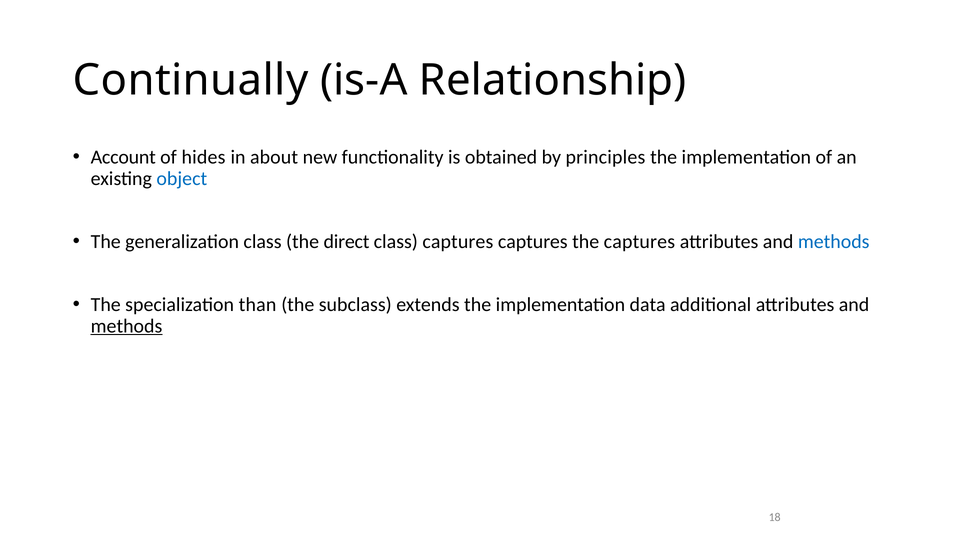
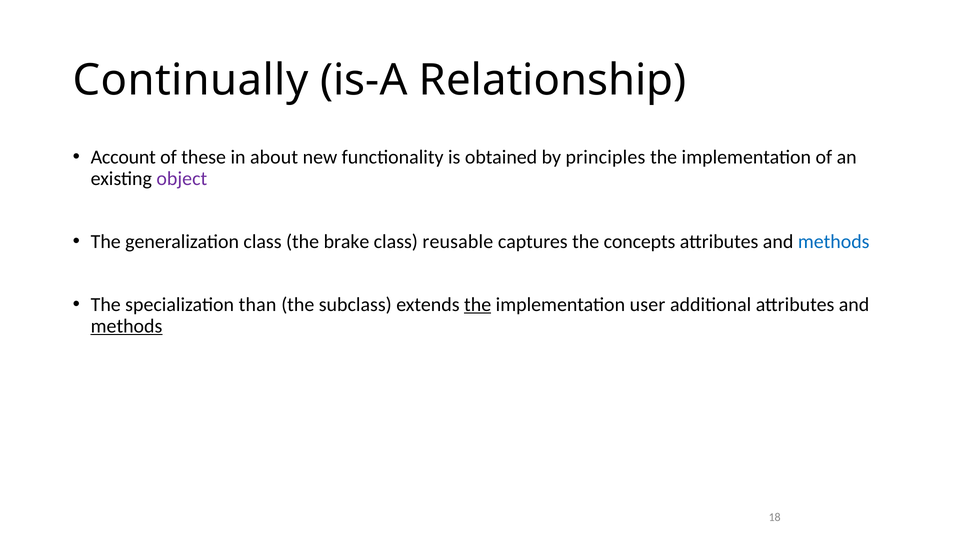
hides: hides -> these
object colour: blue -> purple
direct: direct -> brake
class captures: captures -> reusable
the captures: captures -> concepts
the at (478, 305) underline: none -> present
data: data -> user
